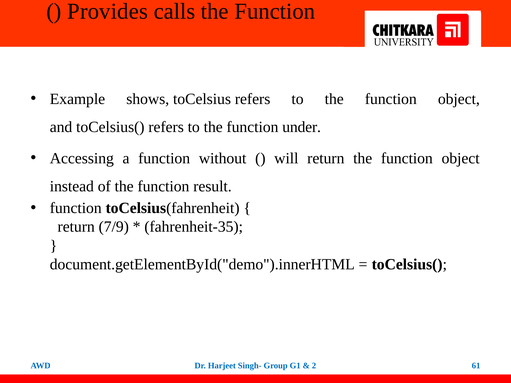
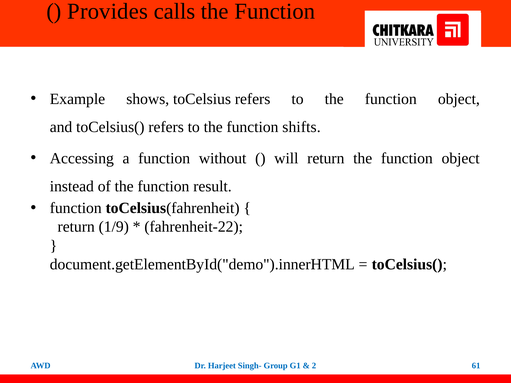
under: under -> shifts
7/9: 7/9 -> 1/9
fahrenheit-35: fahrenheit-35 -> fahrenheit-22
